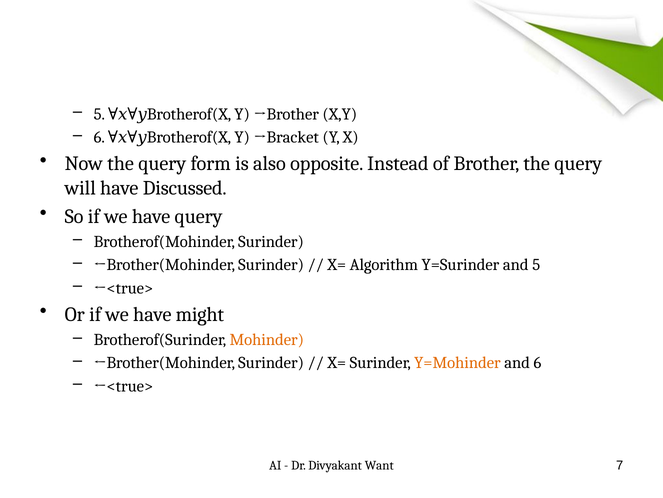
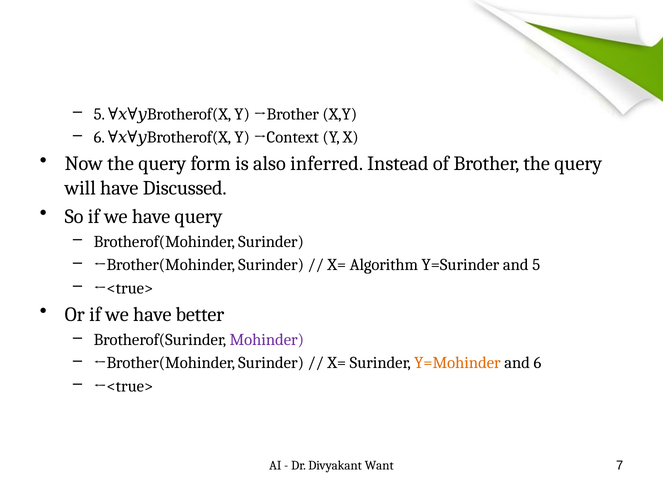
→Bracket: →Bracket -> →Context
opposite: opposite -> inferred
might: might -> better
Mohinder colour: orange -> purple
